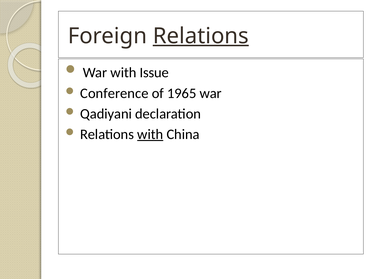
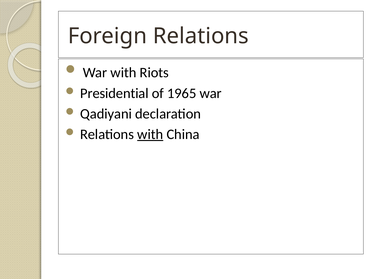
Relations at (201, 36) underline: present -> none
Issue: Issue -> Riots
Conference: Conference -> Presidential
